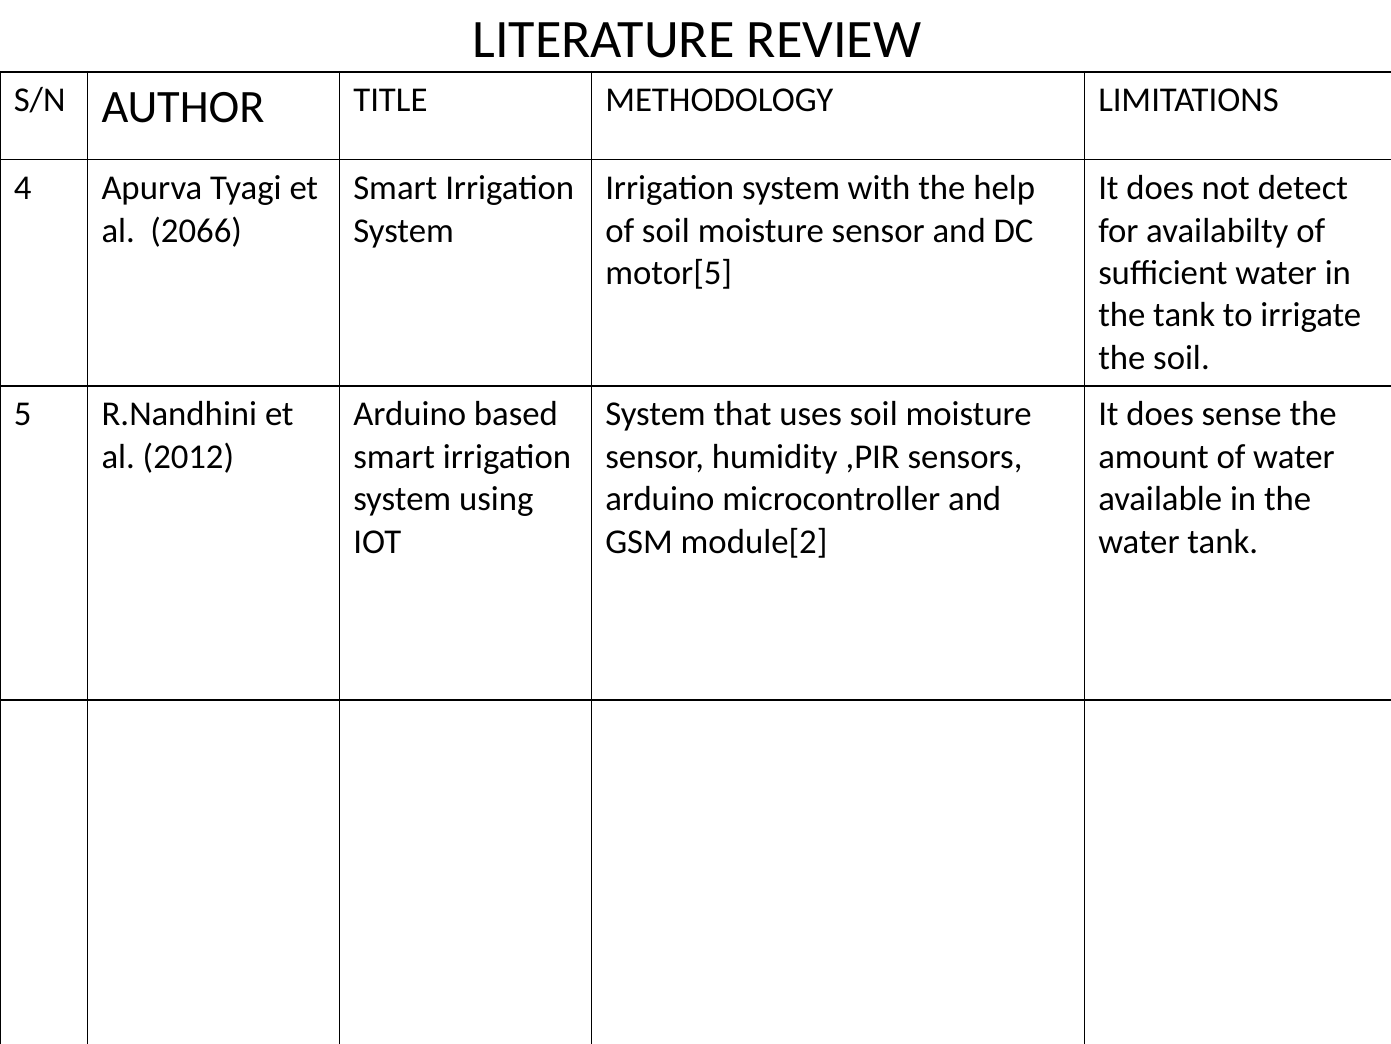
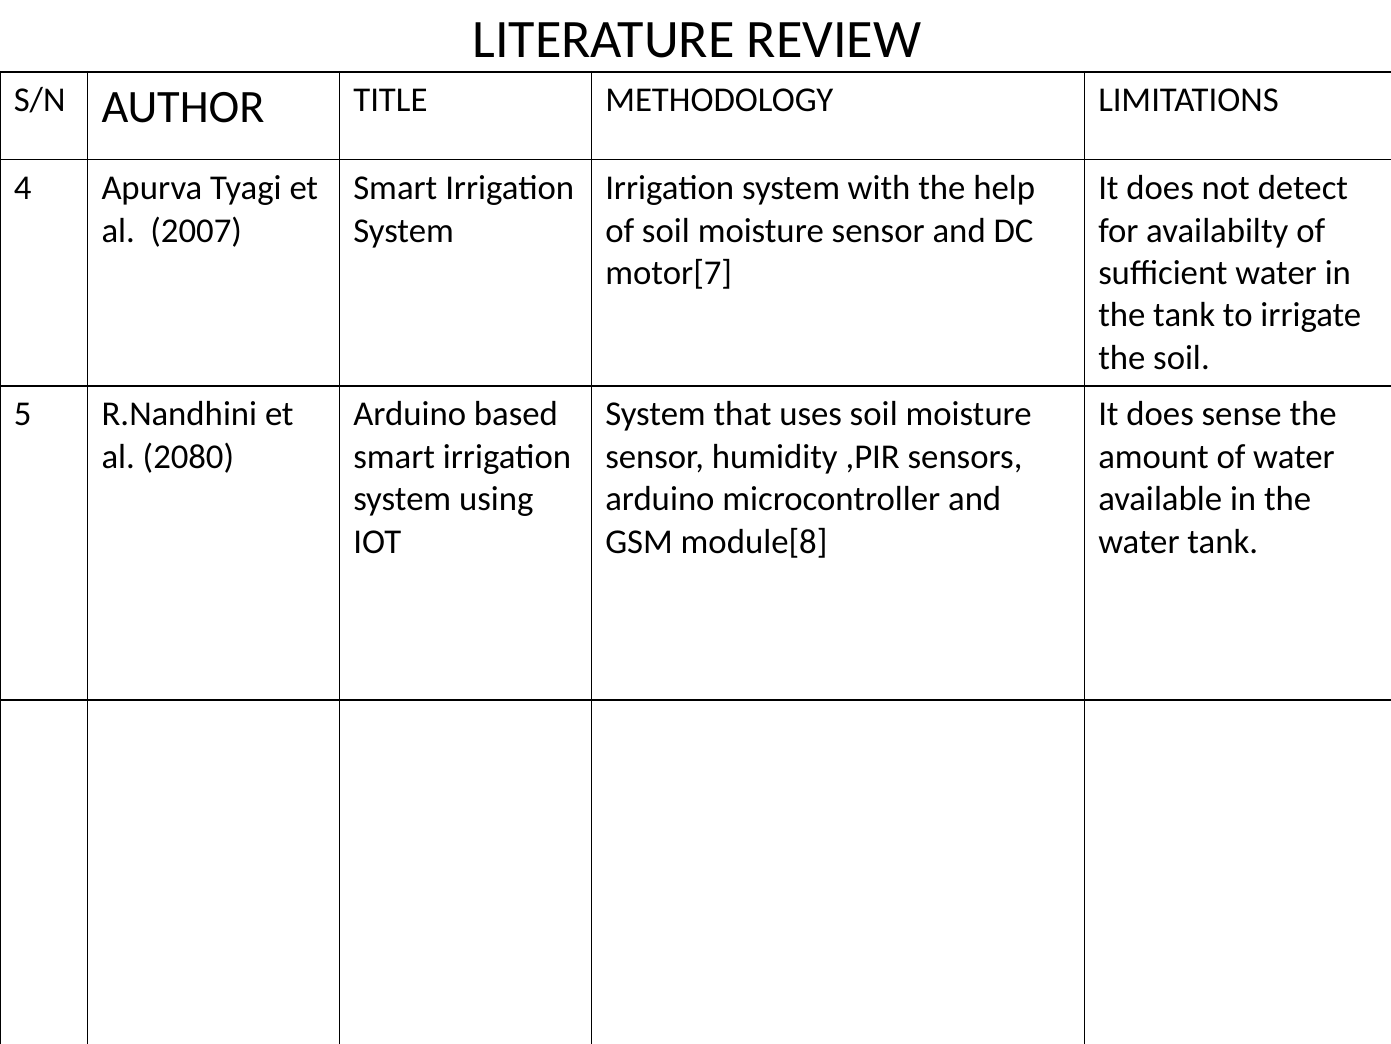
2066: 2066 -> 2007
motor[5: motor[5 -> motor[7
2012: 2012 -> 2080
module[2: module[2 -> module[8
